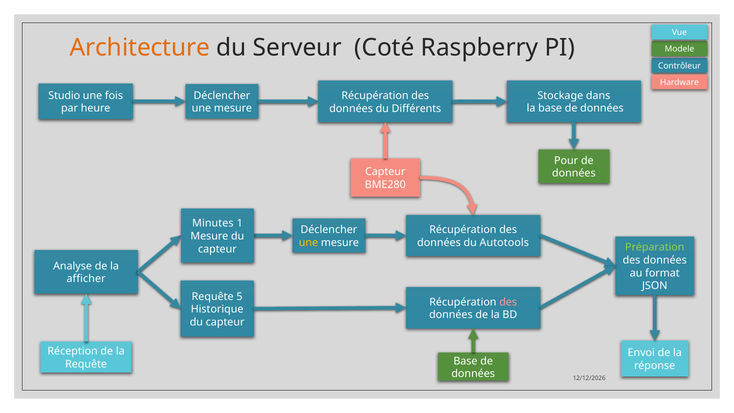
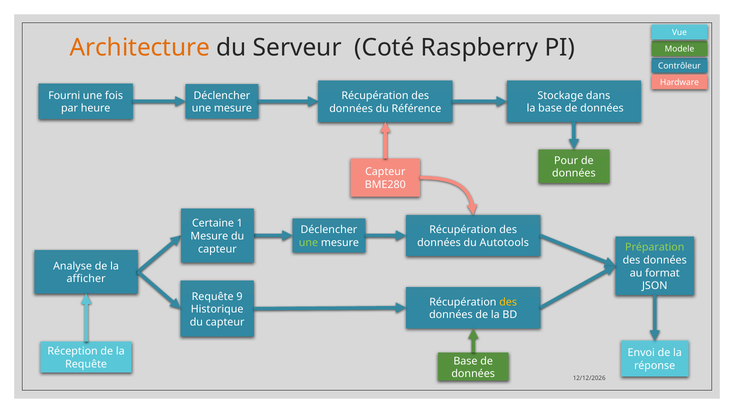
Studio: Studio -> Fourni
Différents: Différents -> Référence
Minutes: Minutes -> Certaine
une at (308, 242) colour: yellow -> light green
5: 5 -> 9
des at (508, 302) colour: pink -> yellow
